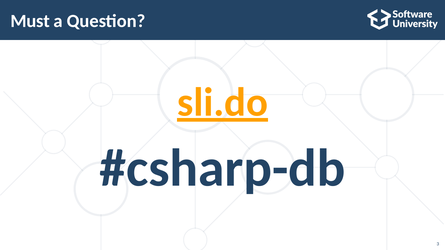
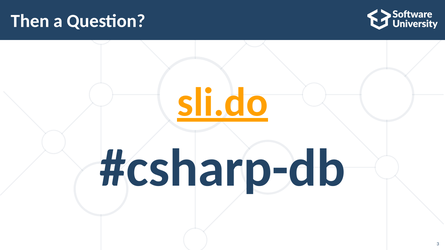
Must: Must -> Then
